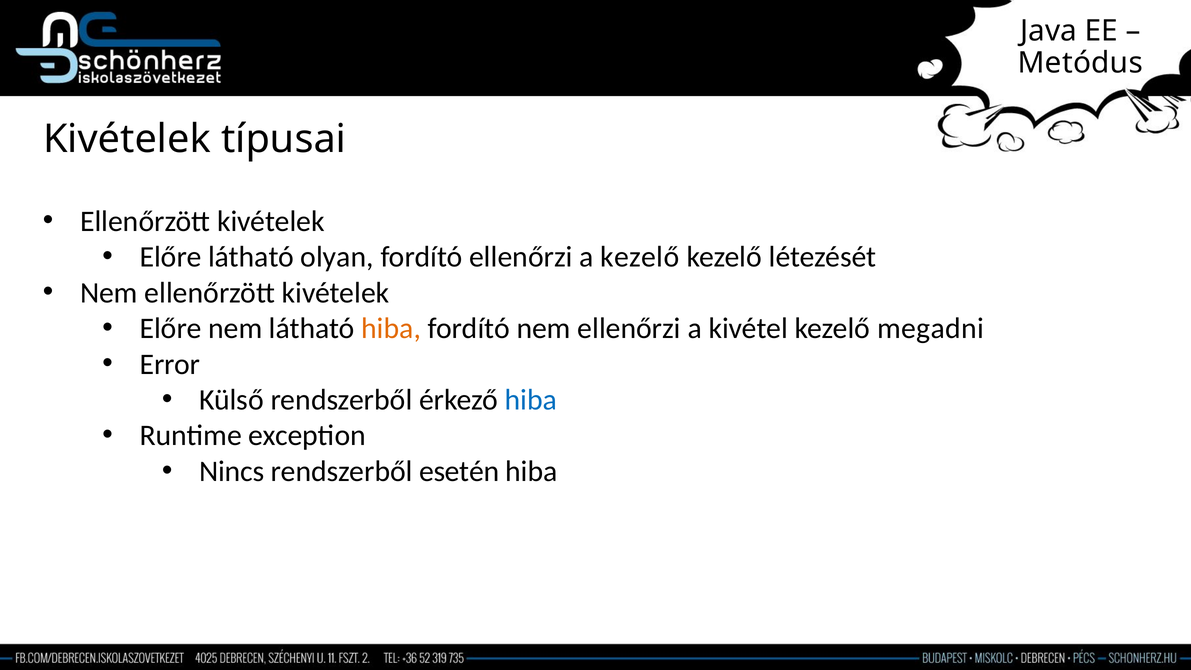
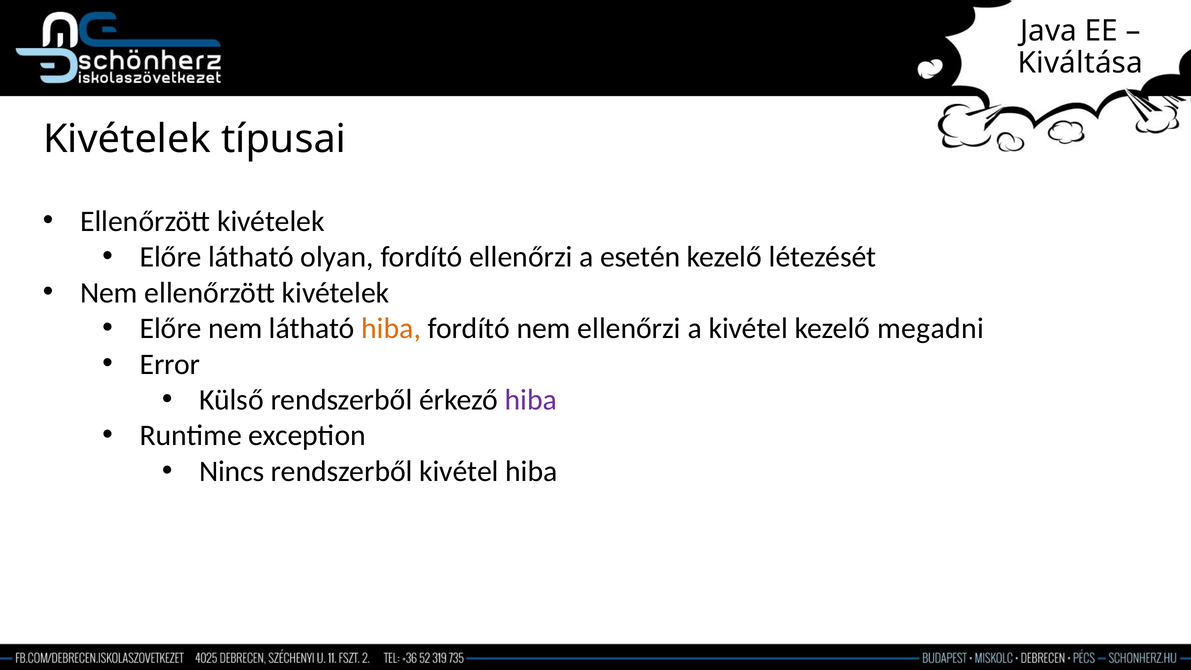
Metódus: Metódus -> Kiváltása
a kezelő: kezelő -> esetén
hiba at (531, 400) colour: blue -> purple
rendszerből esetén: esetén -> kivétel
